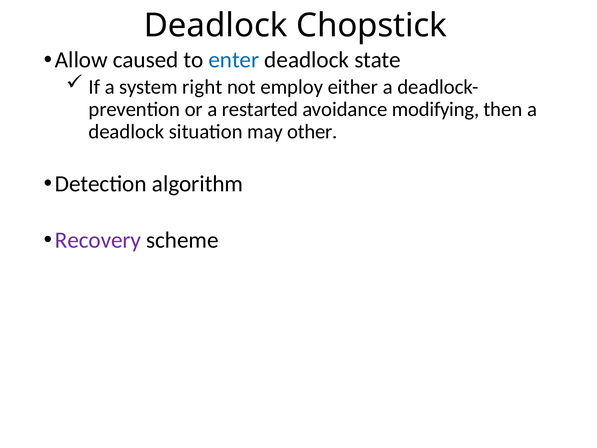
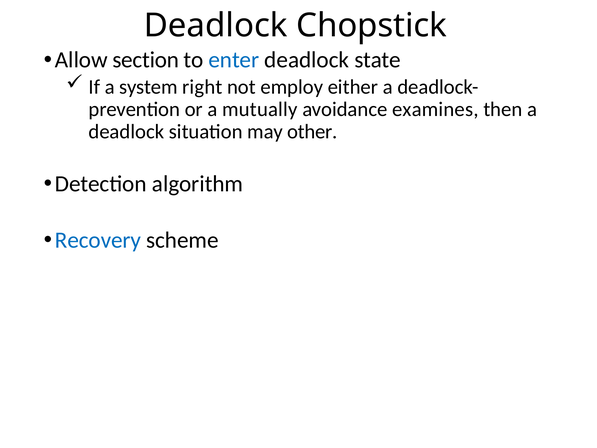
caused: caused -> section
restarted: restarted -> mutually
modifying: modifying -> examines
Recovery colour: purple -> blue
